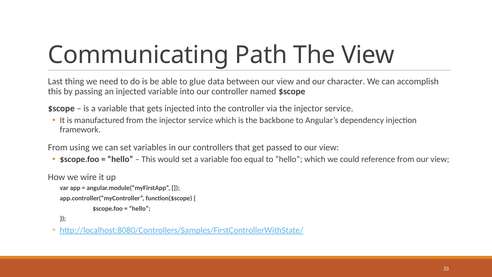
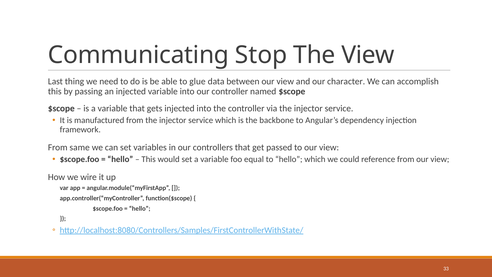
Path: Path -> Stop
using: using -> same
